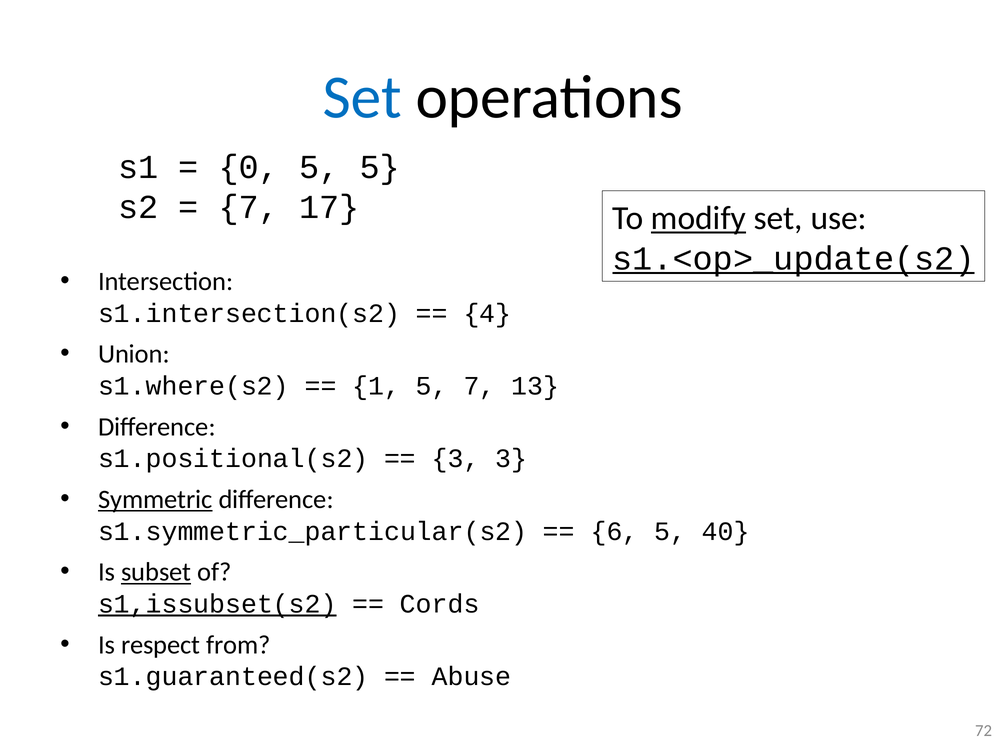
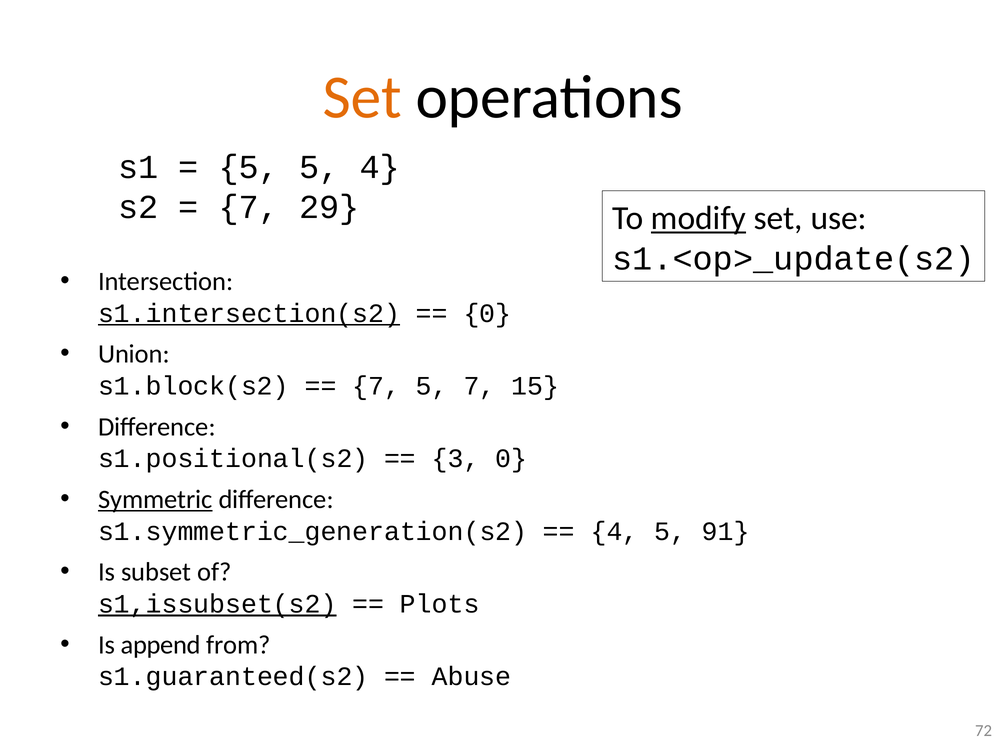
Set at (362, 97) colour: blue -> orange
0 at (249, 167): 0 -> 5
5 5: 5 -> 4
17: 17 -> 29
s1.<op>_update(s2 underline: present -> none
s1.intersection(s2 underline: none -> present
4 at (487, 313): 4 -> 0
s1.where(s2: s1.where(s2 -> s1.block(s2
1 at (376, 386): 1 -> 7
13: 13 -> 15
3 3: 3 -> 0
s1.symmetric_particular(s2: s1.symmetric_particular(s2 -> s1.symmetric_generation(s2
6 at (615, 531): 6 -> 4
40: 40 -> 91
subset underline: present -> none
Cords: Cords -> Plots
respect: respect -> append
